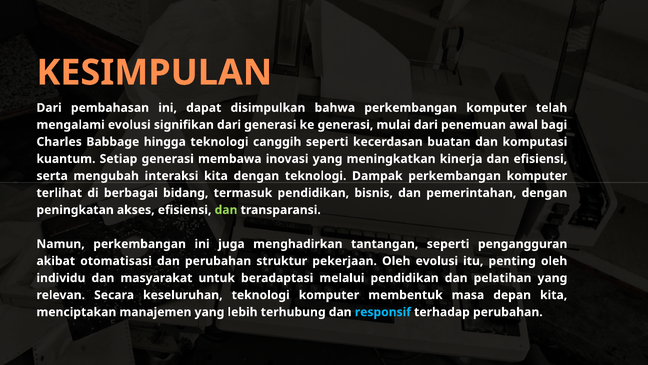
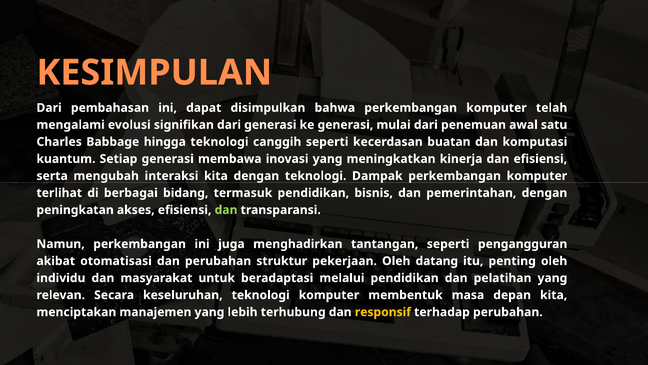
bagi: bagi -> satu
Oleh evolusi: evolusi -> datang
responsif colour: light blue -> yellow
